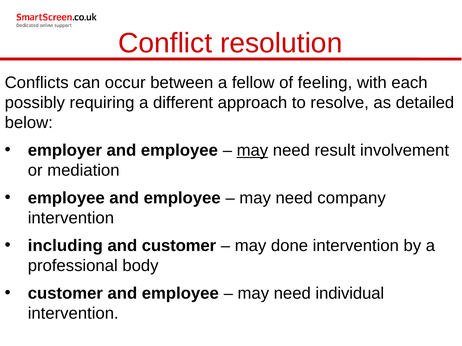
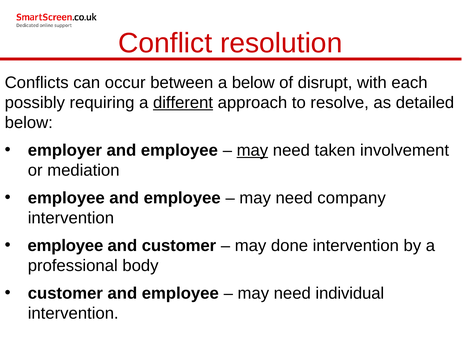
a fellow: fellow -> below
feeling: feeling -> disrupt
different underline: none -> present
result: result -> taken
including at (65, 246): including -> employee
